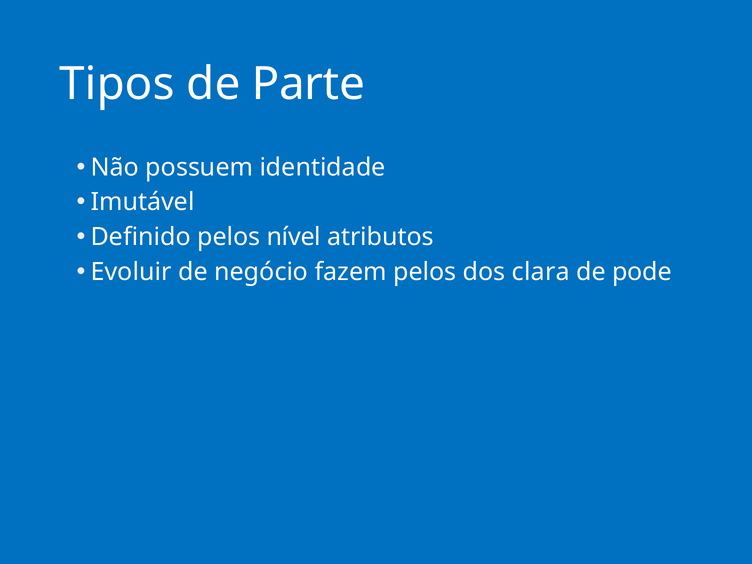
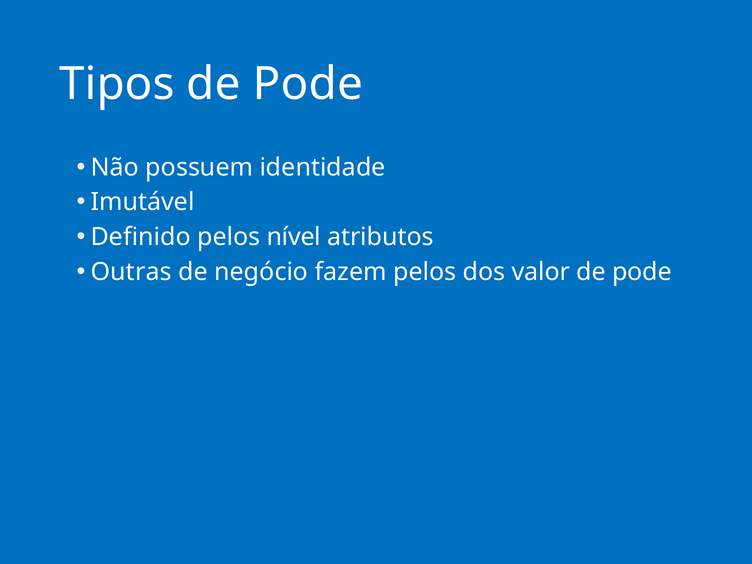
Tipos de Parte: Parte -> Pode
Evoluir: Evoluir -> Outras
clara: clara -> valor
